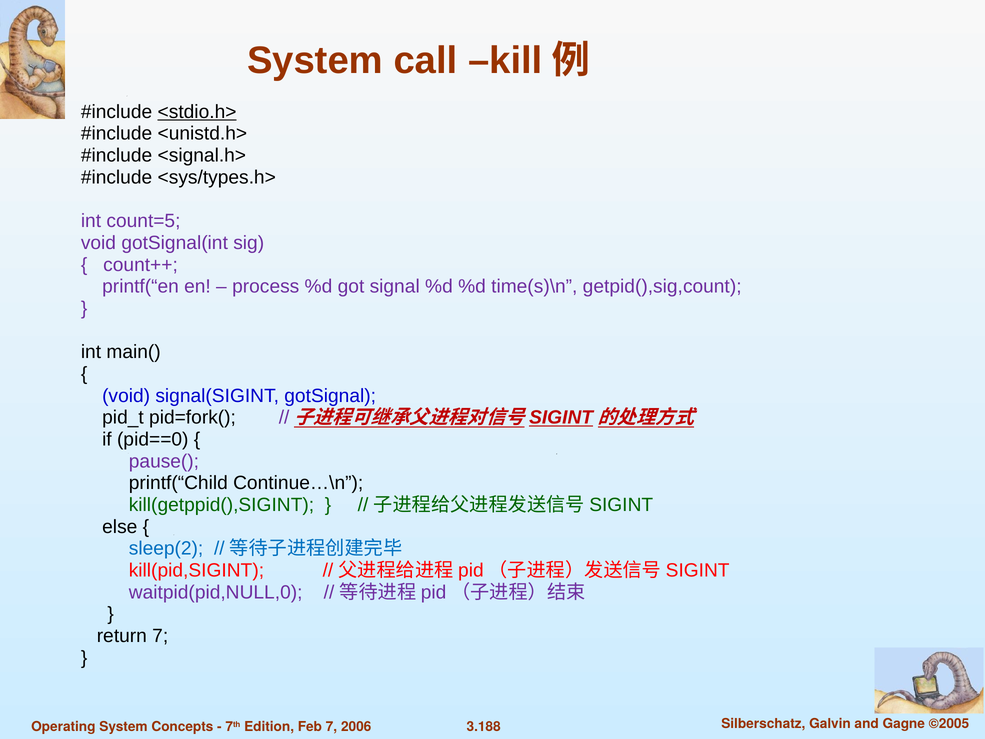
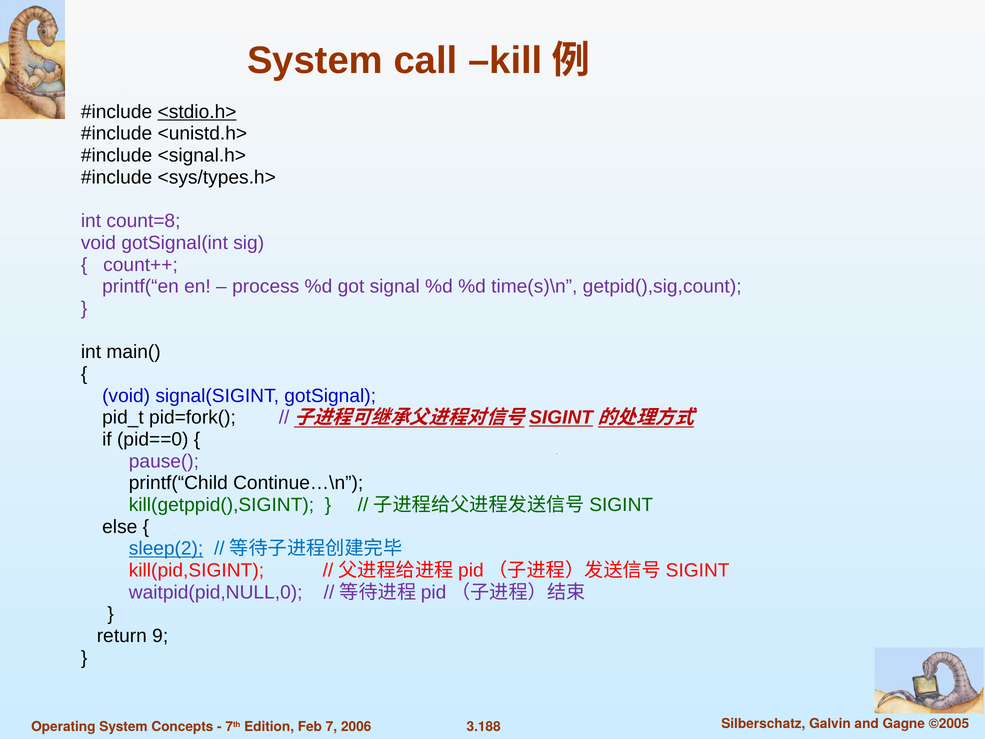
count=5: count=5 -> count=8
sleep(2 underline: none -> present
return 7: 7 -> 9
